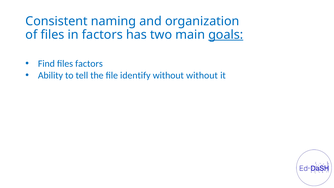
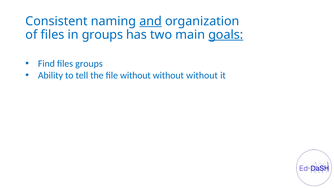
and underline: none -> present
in factors: factors -> groups
files factors: factors -> groups
file identify: identify -> without
